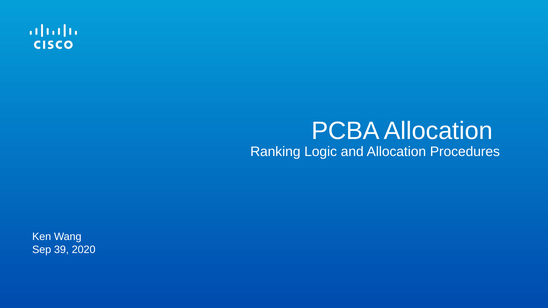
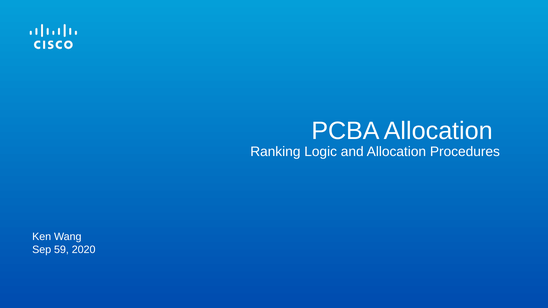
39: 39 -> 59
